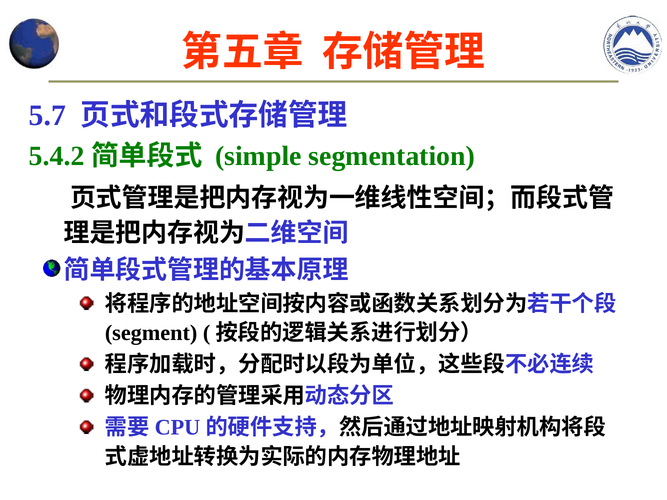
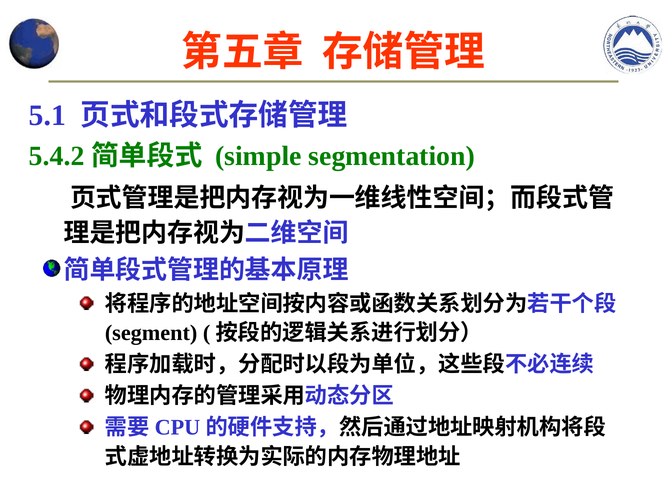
5.7: 5.7 -> 5.1
